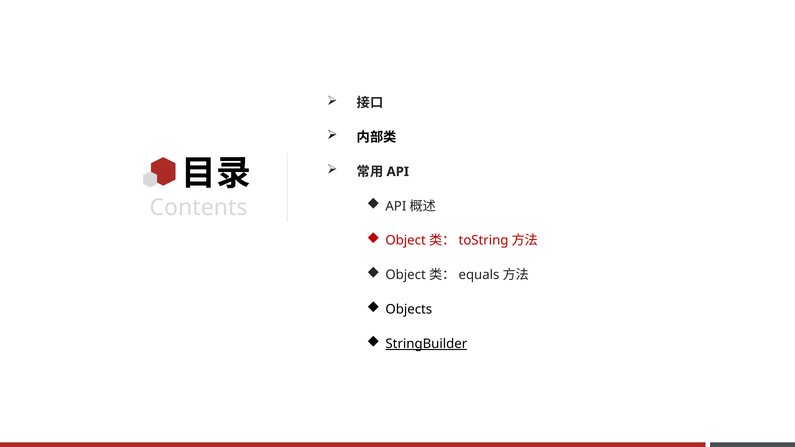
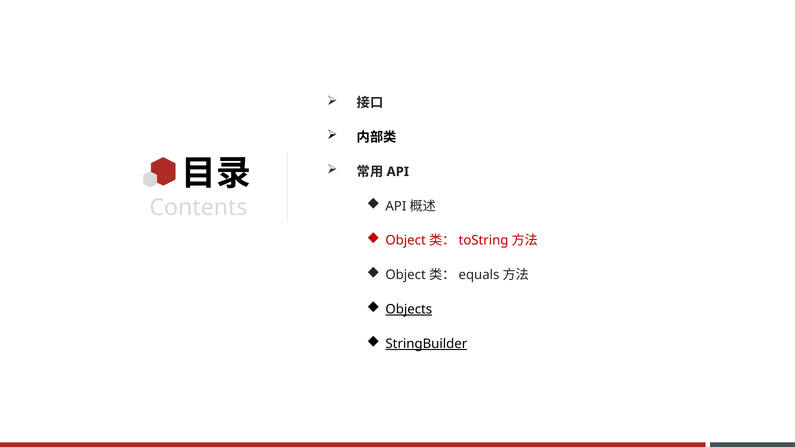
Objects underline: none -> present
